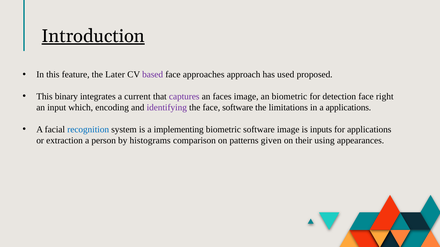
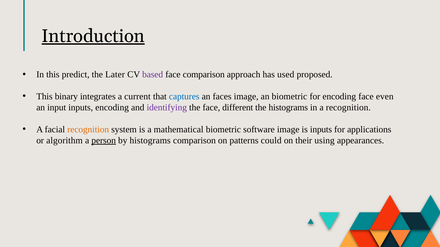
feature: feature -> predict
face approaches: approaches -> comparison
captures colour: purple -> blue
for detection: detection -> encoding
right: right -> even
input which: which -> inputs
face software: software -> different
the limitations: limitations -> histograms
a applications: applications -> recognition
recognition at (88, 130) colour: blue -> orange
implementing: implementing -> mathematical
extraction: extraction -> algorithm
person underline: none -> present
given: given -> could
